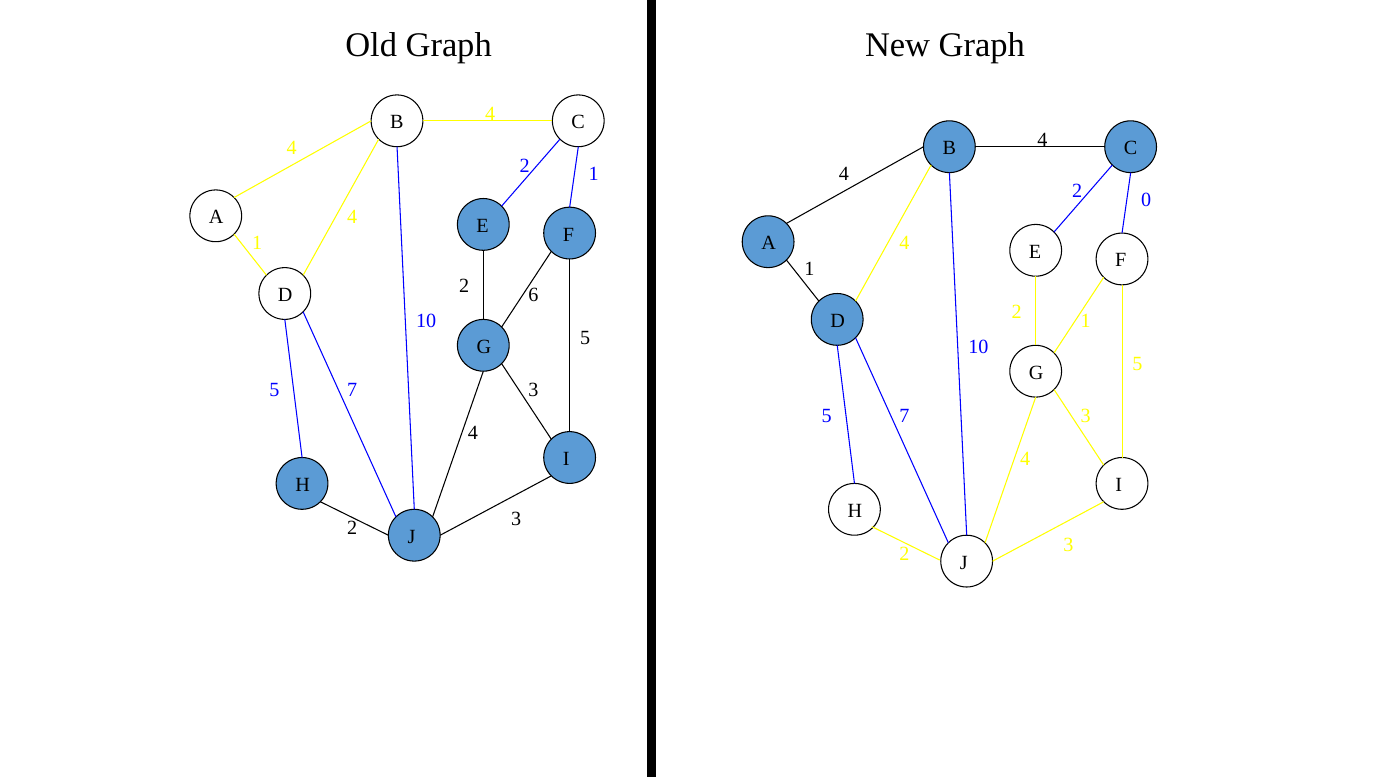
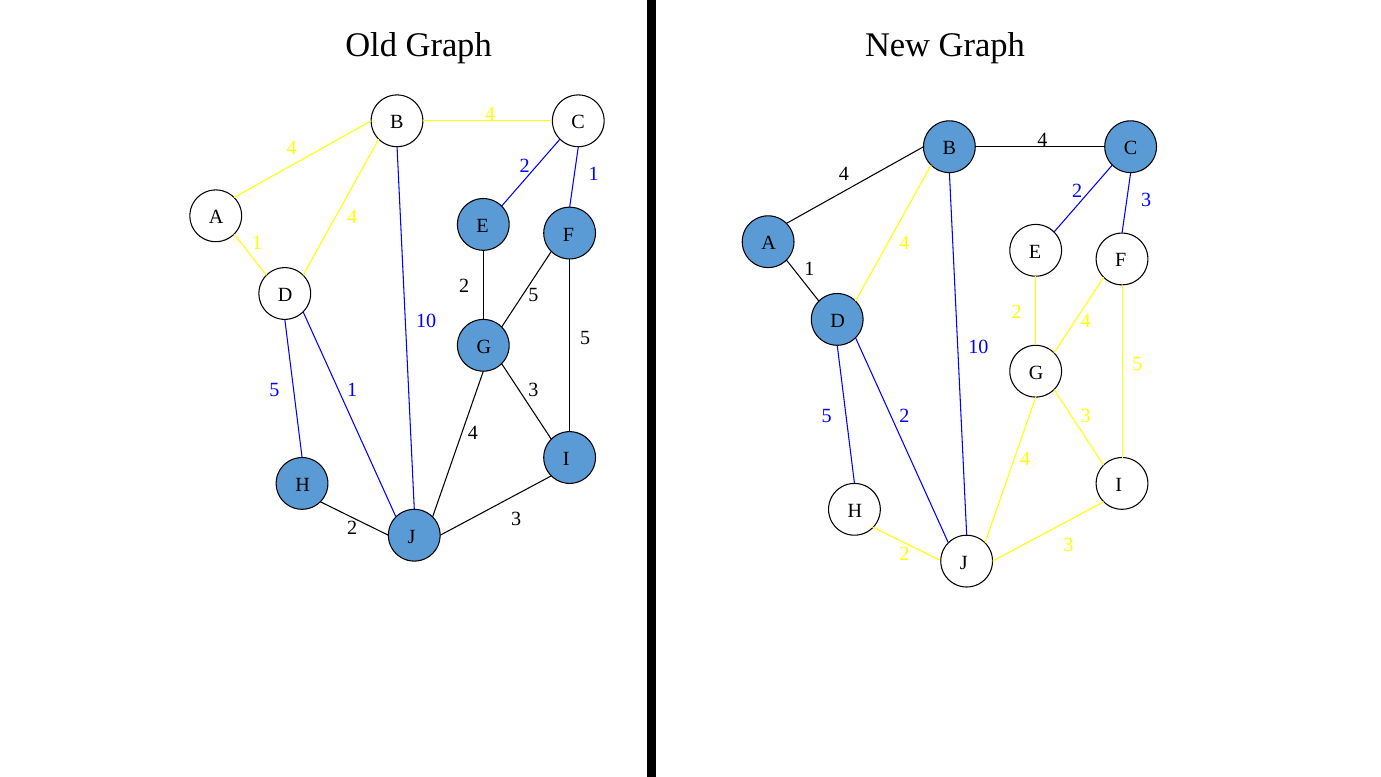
2 0: 0 -> 3
6 at (533, 295): 6 -> 5
1 at (1086, 321): 1 -> 4
7 at (352, 390): 7 -> 1
7 at (904, 416): 7 -> 2
